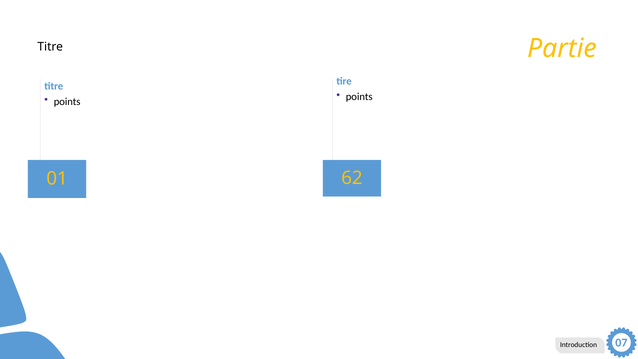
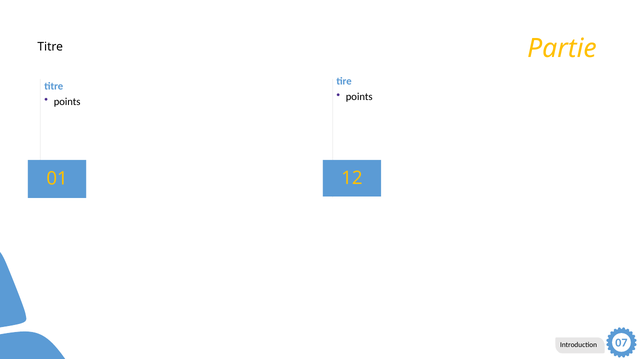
62: 62 -> 12
